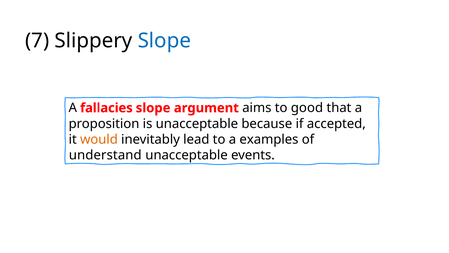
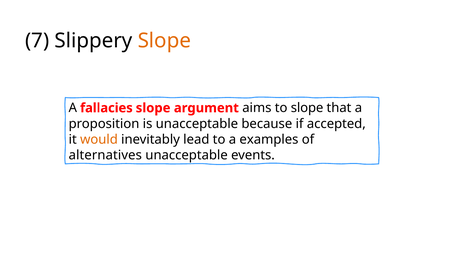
Slope at (164, 41) colour: blue -> orange
to good: good -> slope
understand: understand -> alternatives
